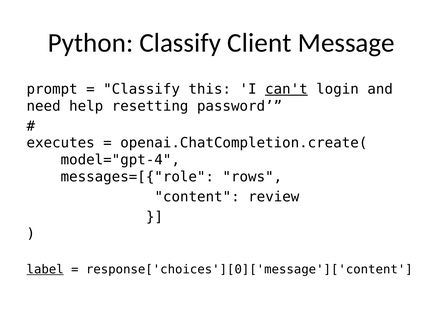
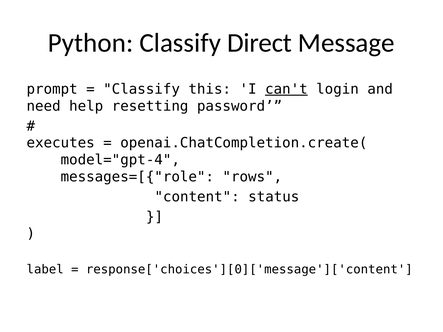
Client: Client -> Direct
review: review -> status
label underline: present -> none
